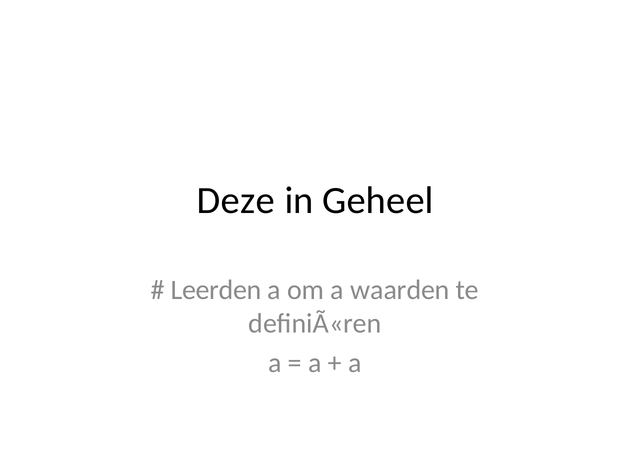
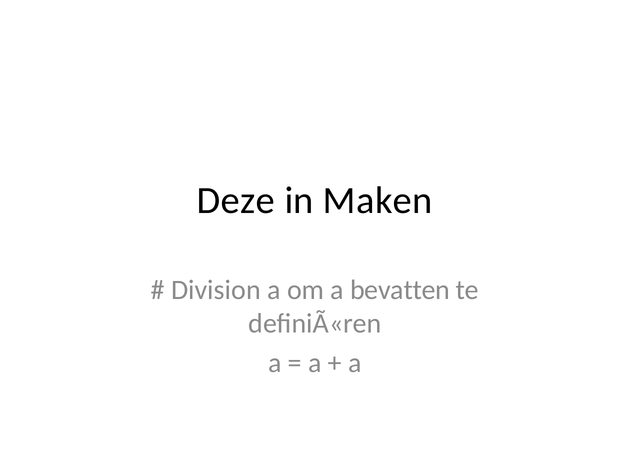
Geheel: Geheel -> Maken
Leerden: Leerden -> Division
waarden: waarden -> bevatten
